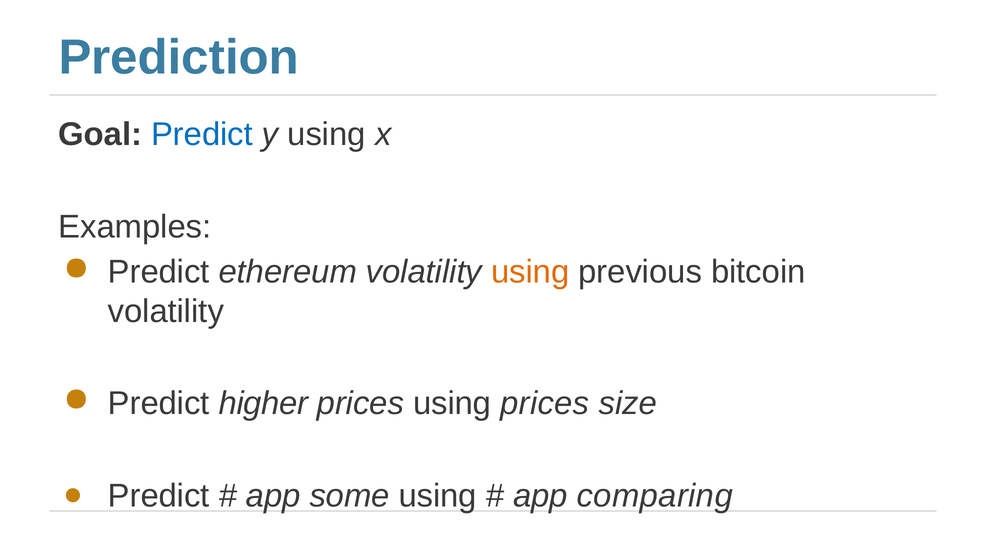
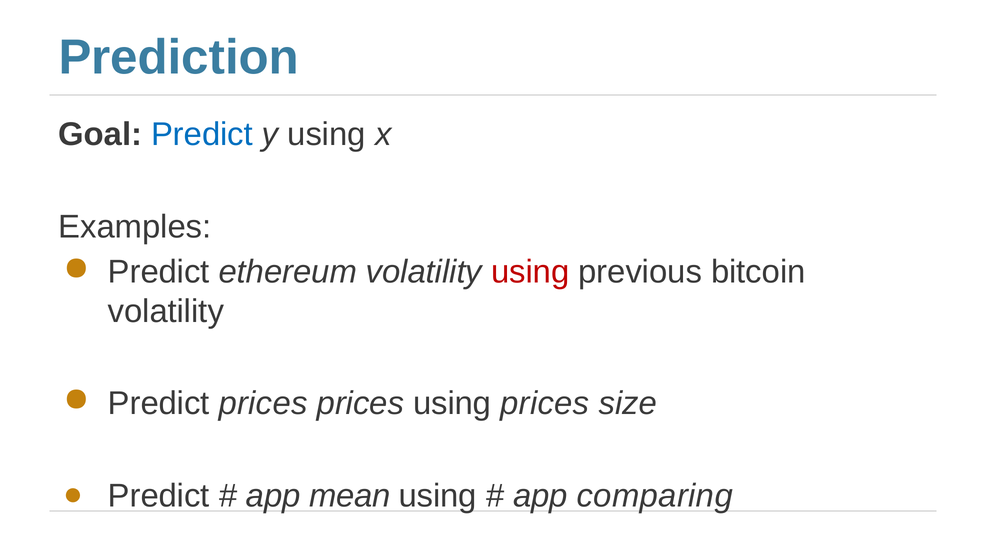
using at (530, 272) colour: orange -> red
Predict higher: higher -> prices
some: some -> mean
